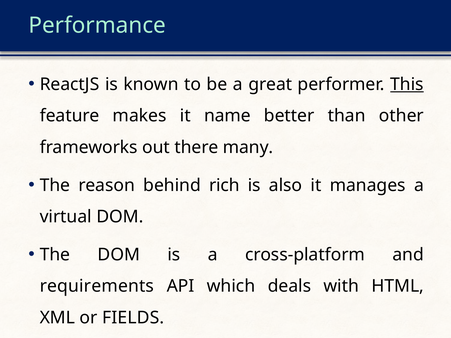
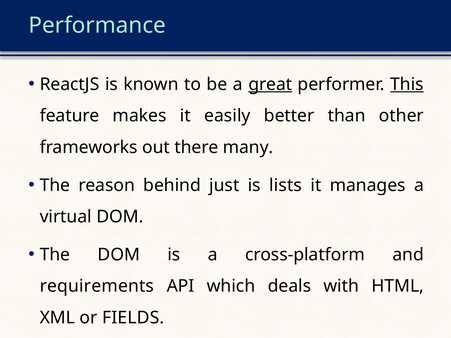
great underline: none -> present
name: name -> easily
rich: rich -> just
also: also -> lists
